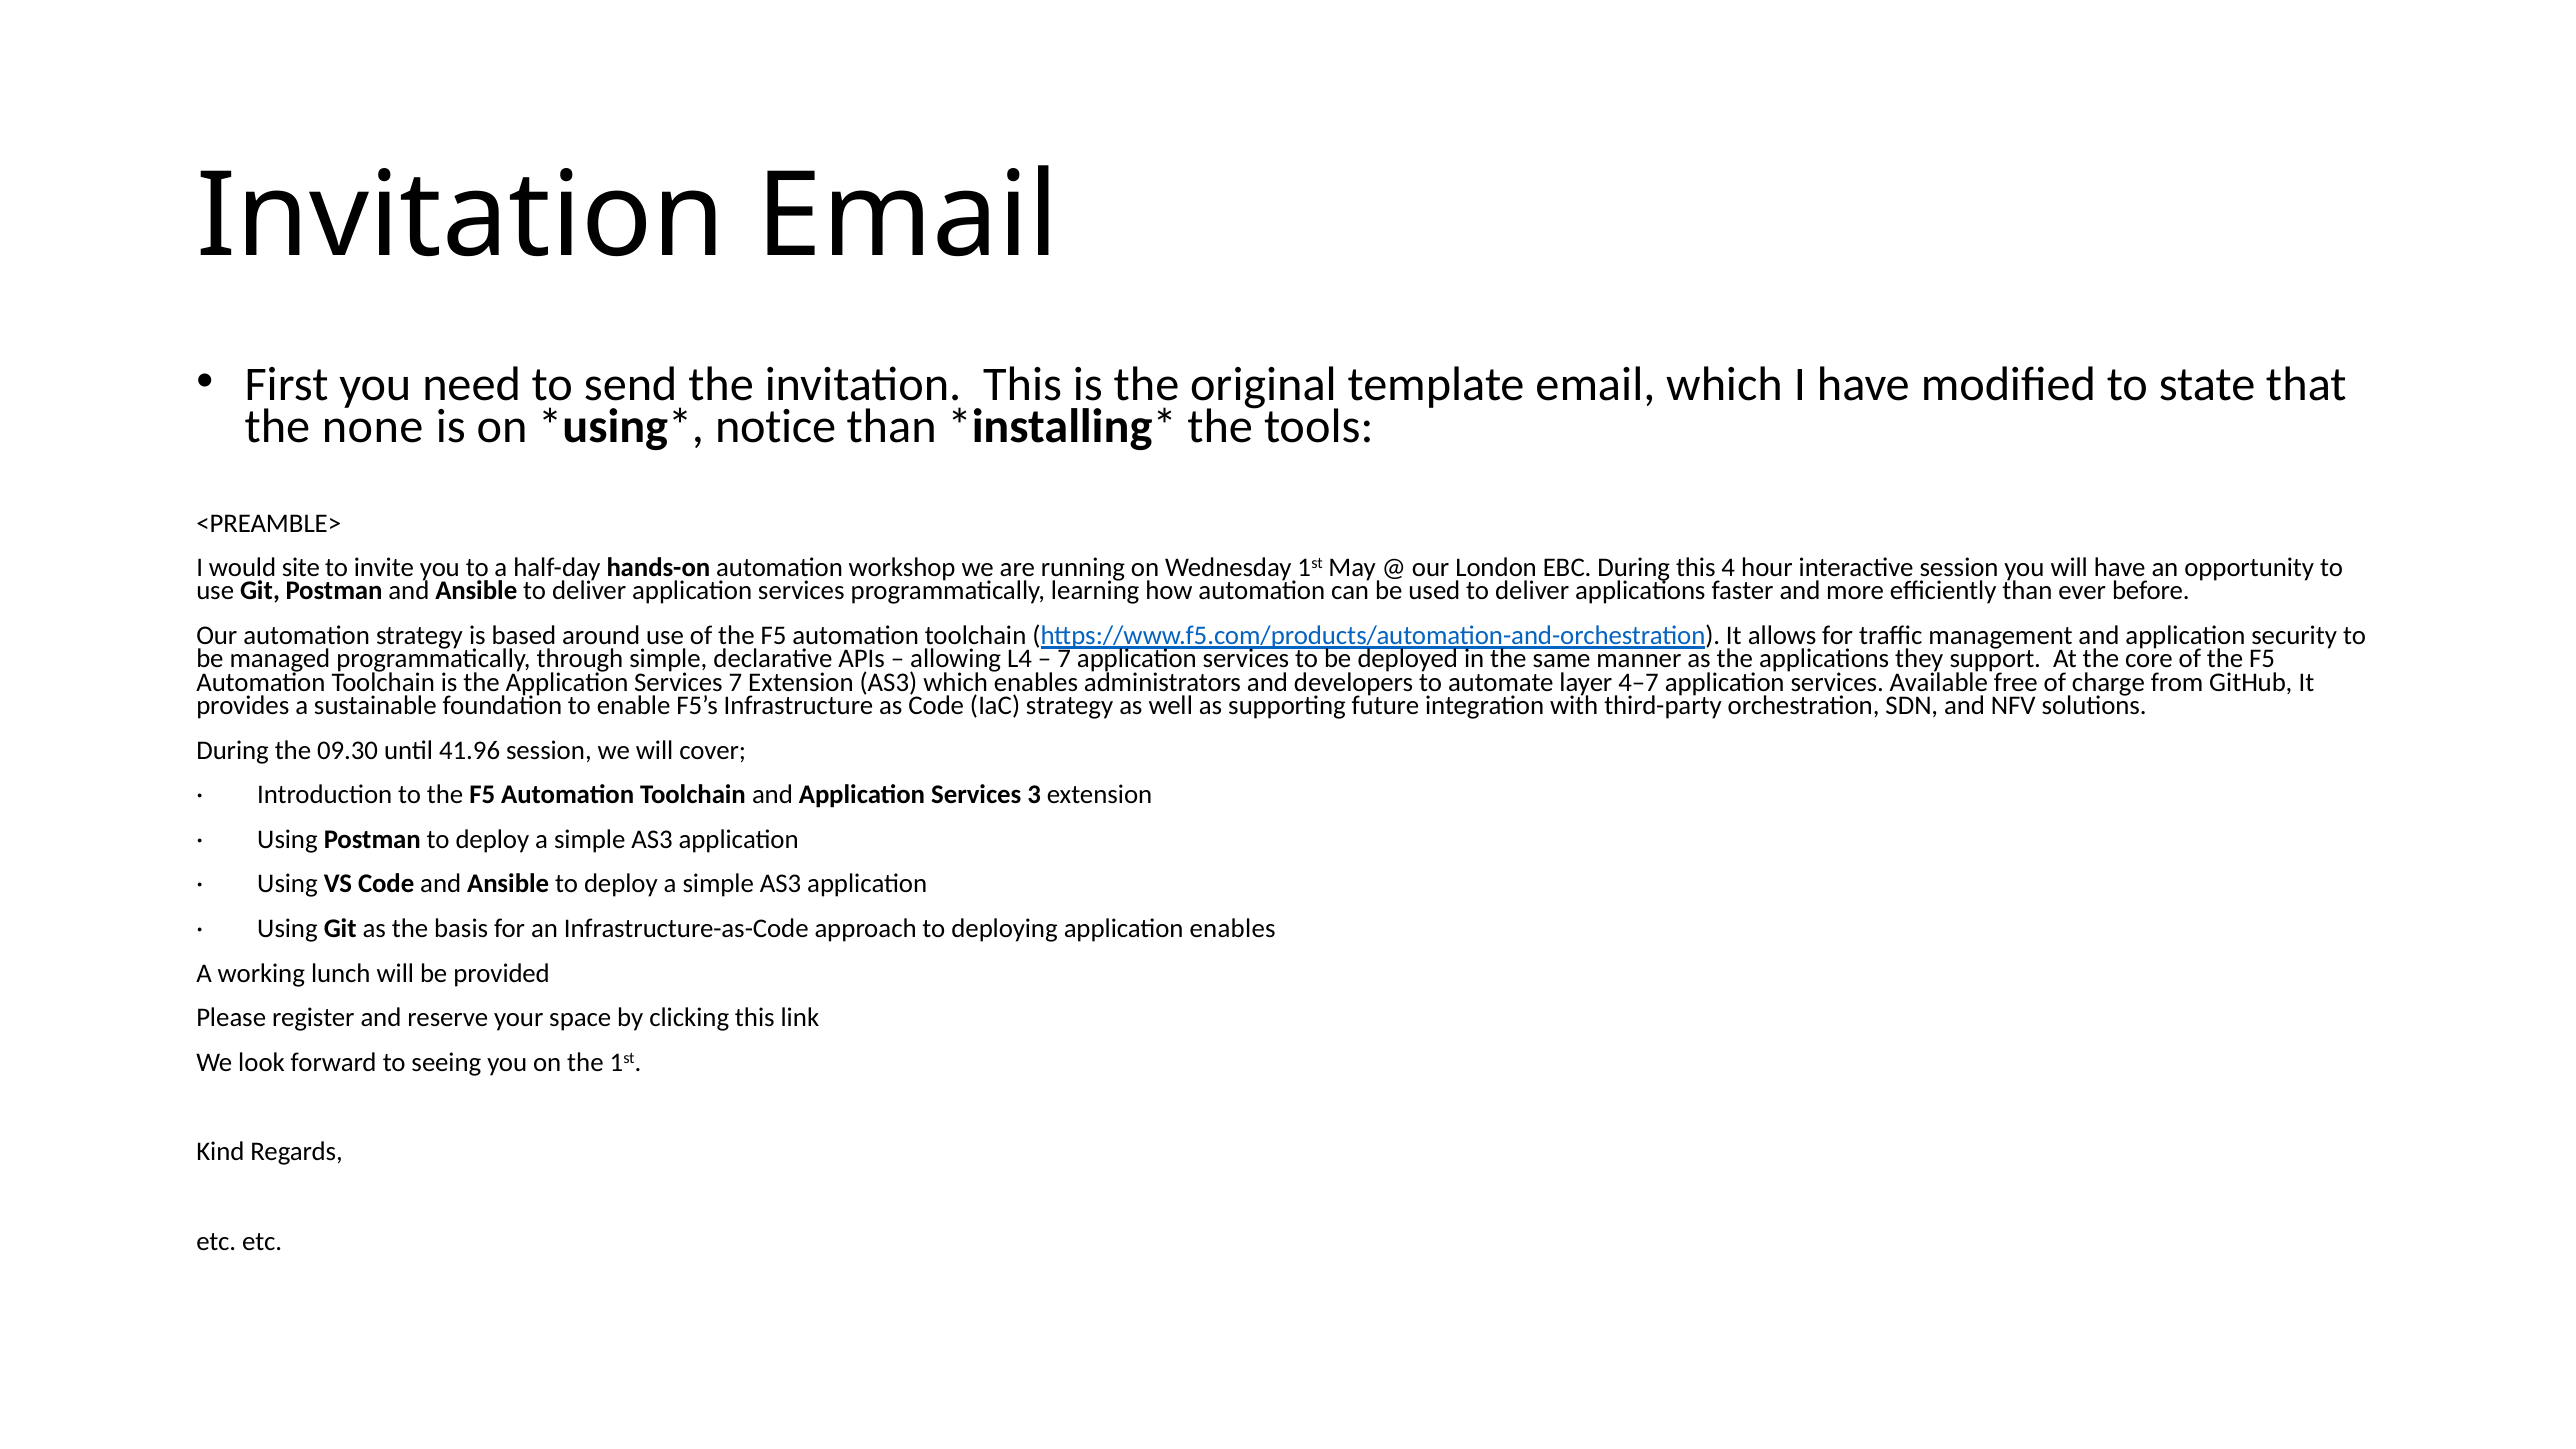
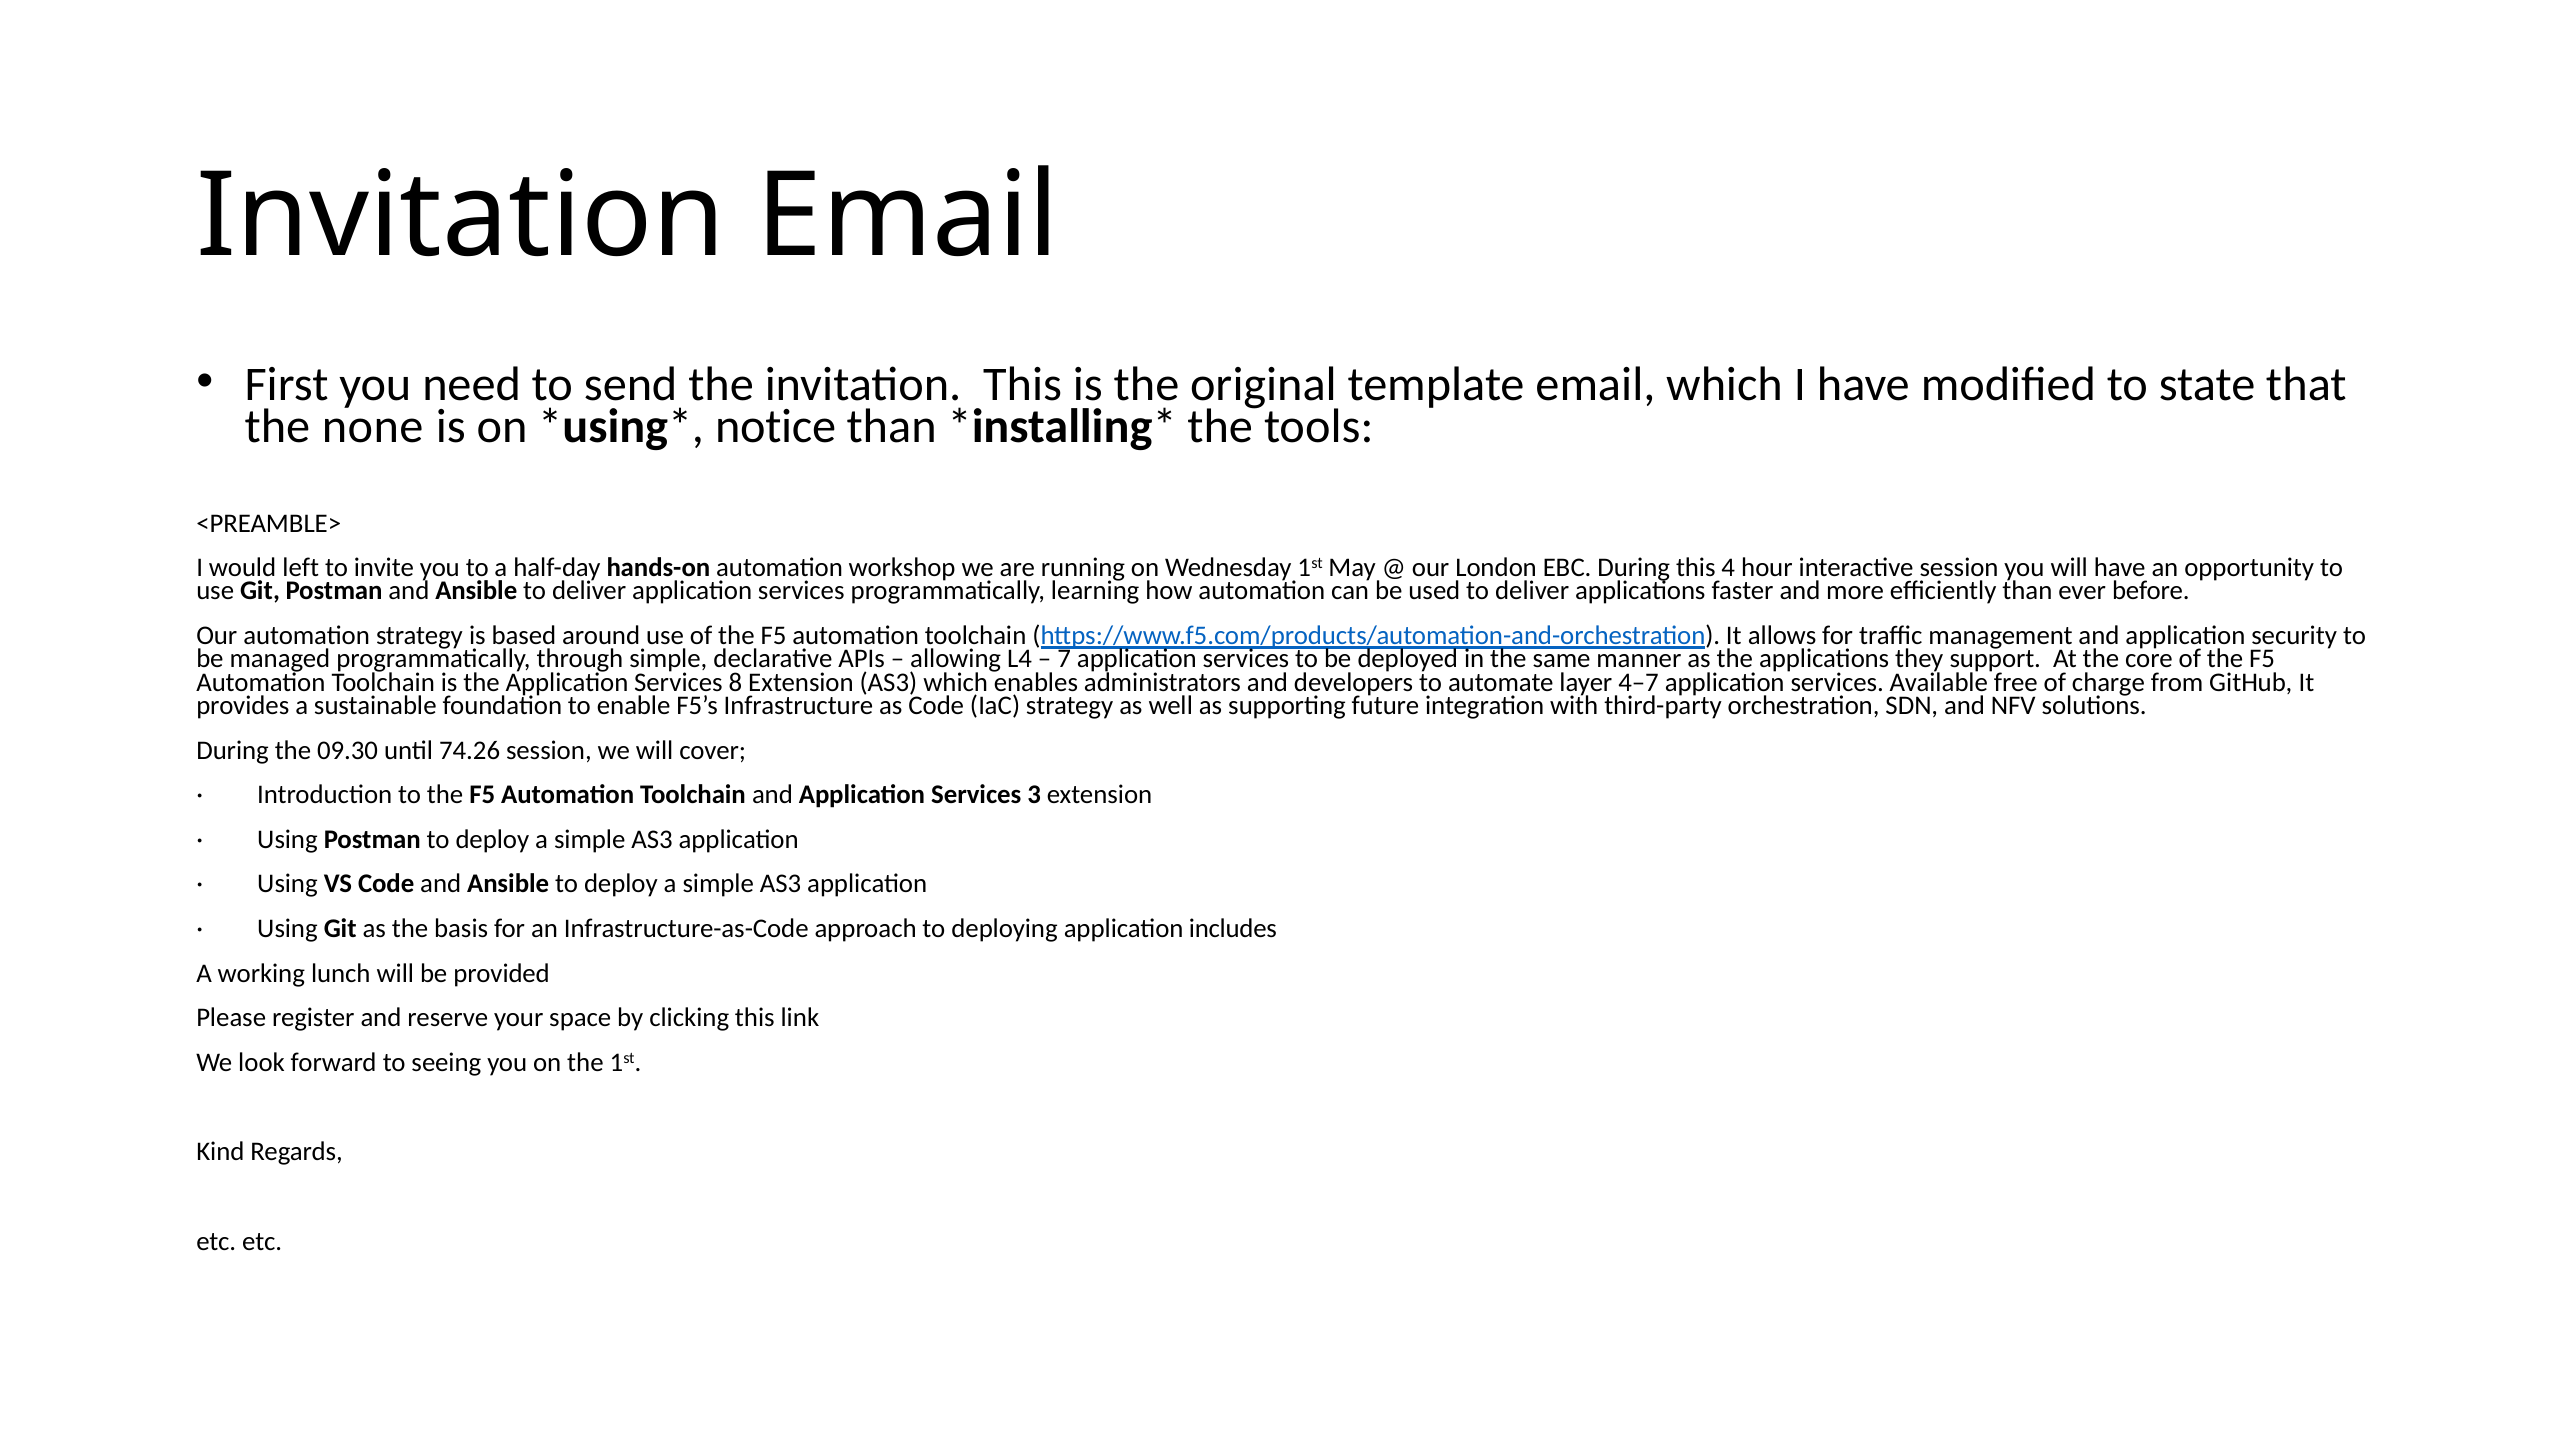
site: site -> left
Services 7: 7 -> 8
41.96: 41.96 -> 74.26
application enables: enables -> includes
